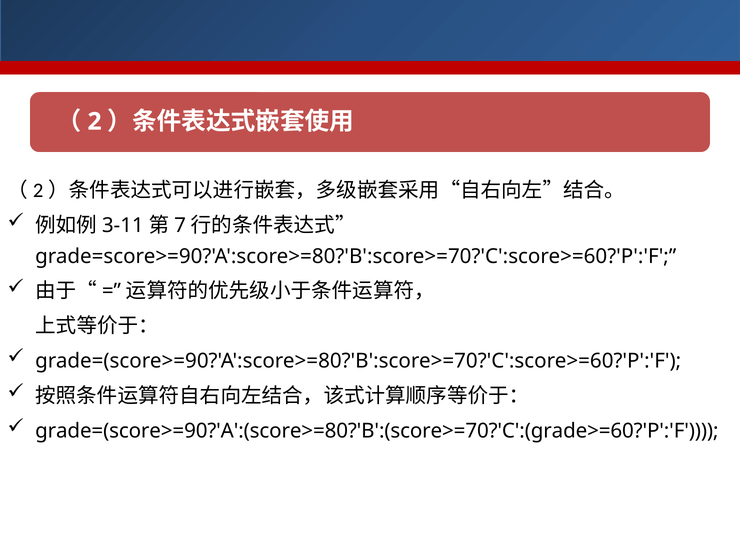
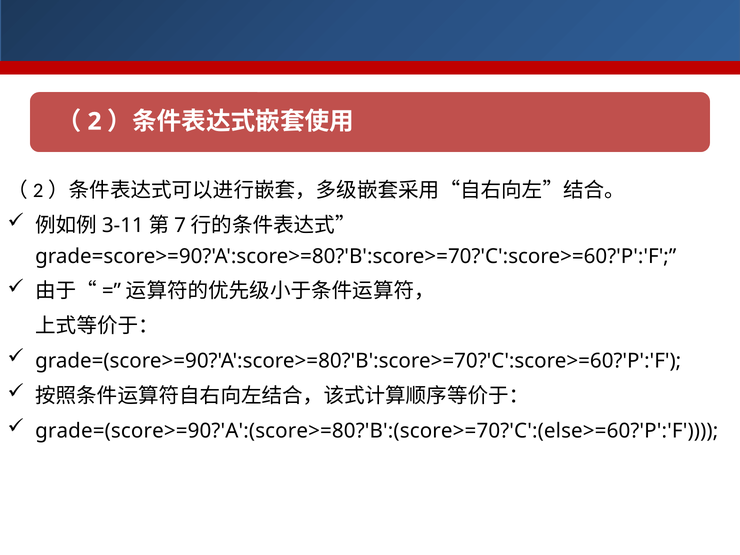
grade=(score>=90?'A':(score>=80?'B':(score>=70?'C':(grade>=60?'P':'F: grade=(score>=90?'A':(score>=80?'B':(score>=70?'C':(grade>=60?'P':'F -> grade=(score>=90?'A':(score>=80?'B':(score>=70?'C':(else>=60?'P':'F
